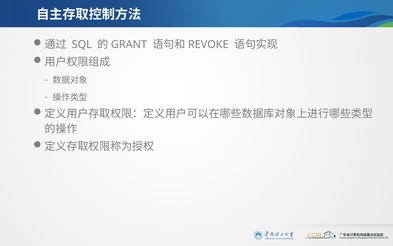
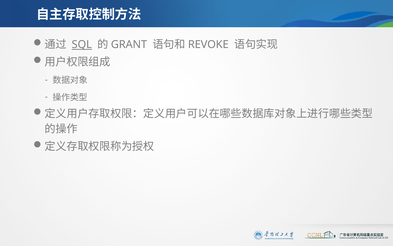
SQL underline: none -> present
